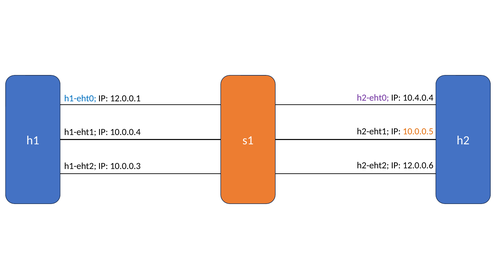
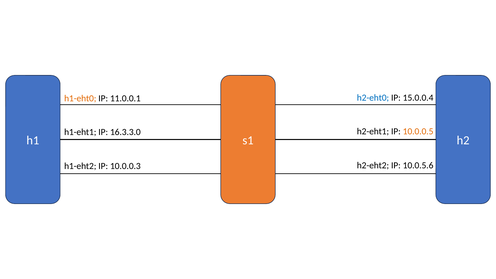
h2-eht0 colour: purple -> blue
10.4.0.4: 10.4.0.4 -> 15.0.0.4
h1-eht0 colour: blue -> orange
12.0.0.1: 12.0.0.1 -> 11.0.0.1
10.0.0.4: 10.0.0.4 -> 16.3.3.0
12.0.0.6: 12.0.0.6 -> 10.0.5.6
